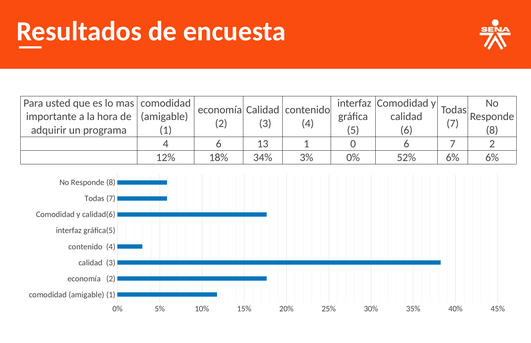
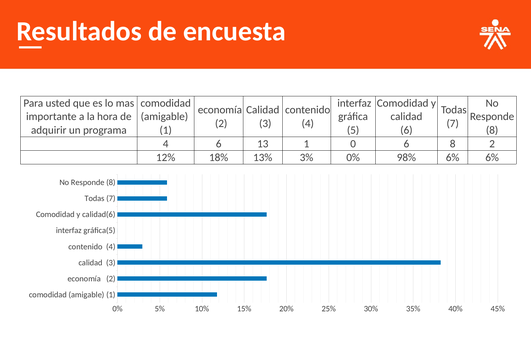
6 7: 7 -> 8
34%: 34% -> 13%
52%: 52% -> 98%
